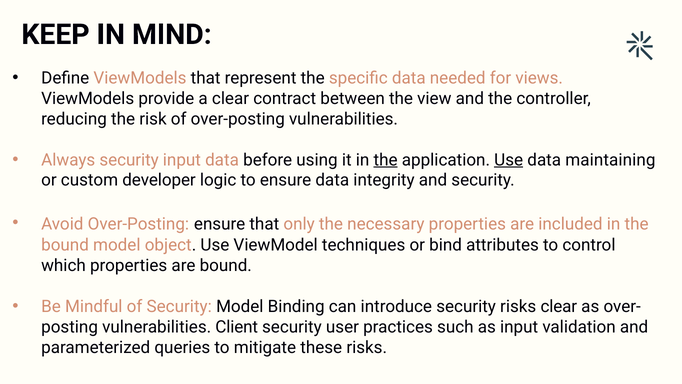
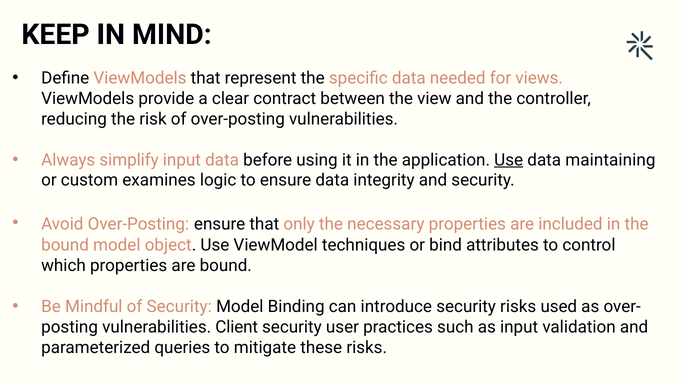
Always security: security -> simplify
the at (386, 160) underline: present -> none
developer: developer -> examines
risks clear: clear -> used
